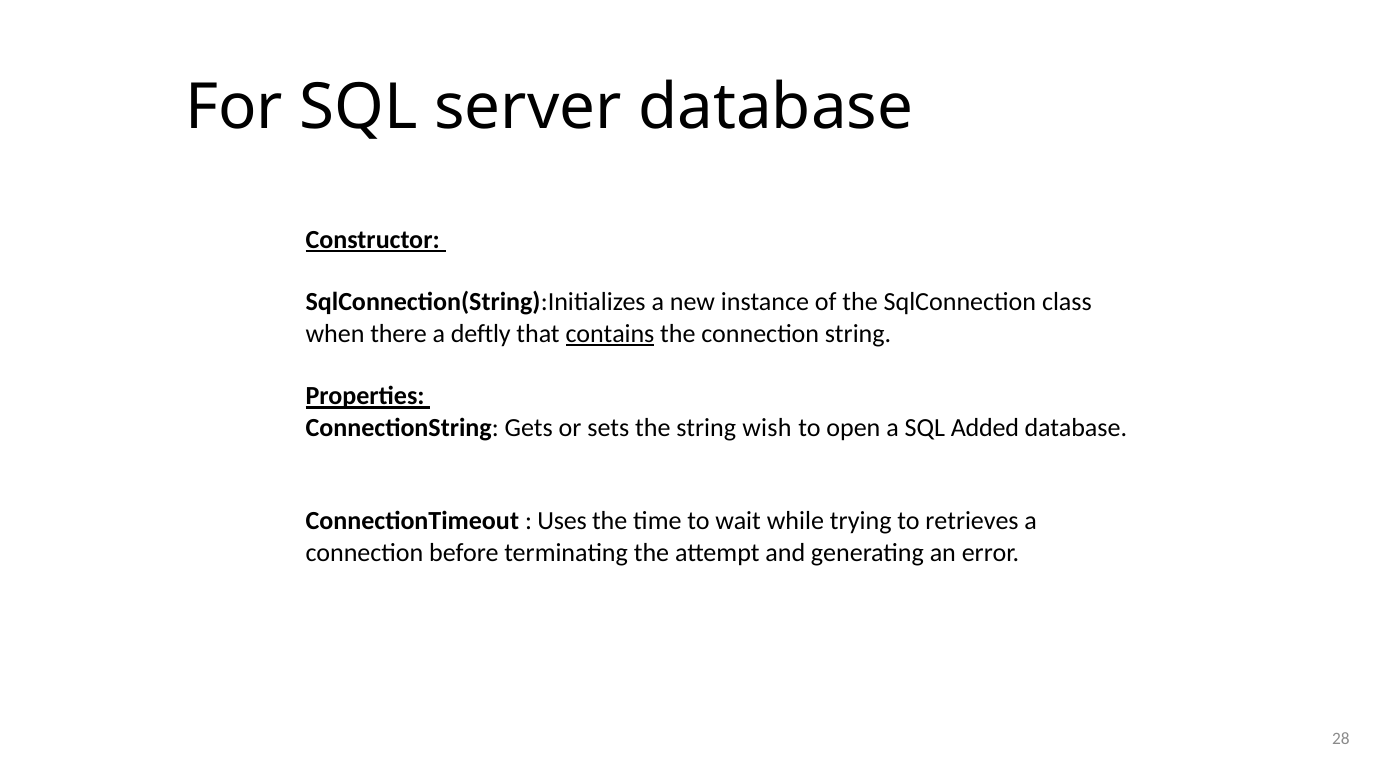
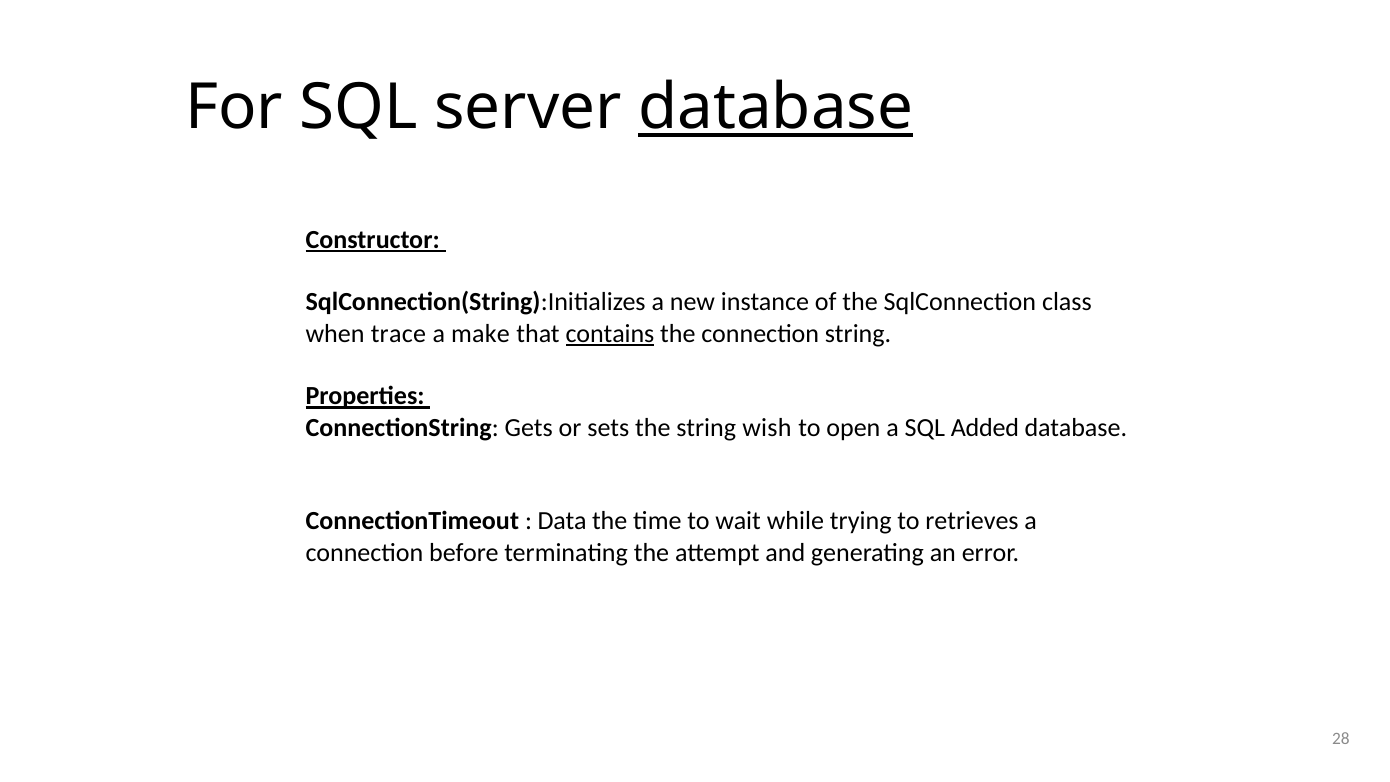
database at (776, 107) underline: none -> present
there: there -> trace
deftly: deftly -> make
Uses: Uses -> Data
